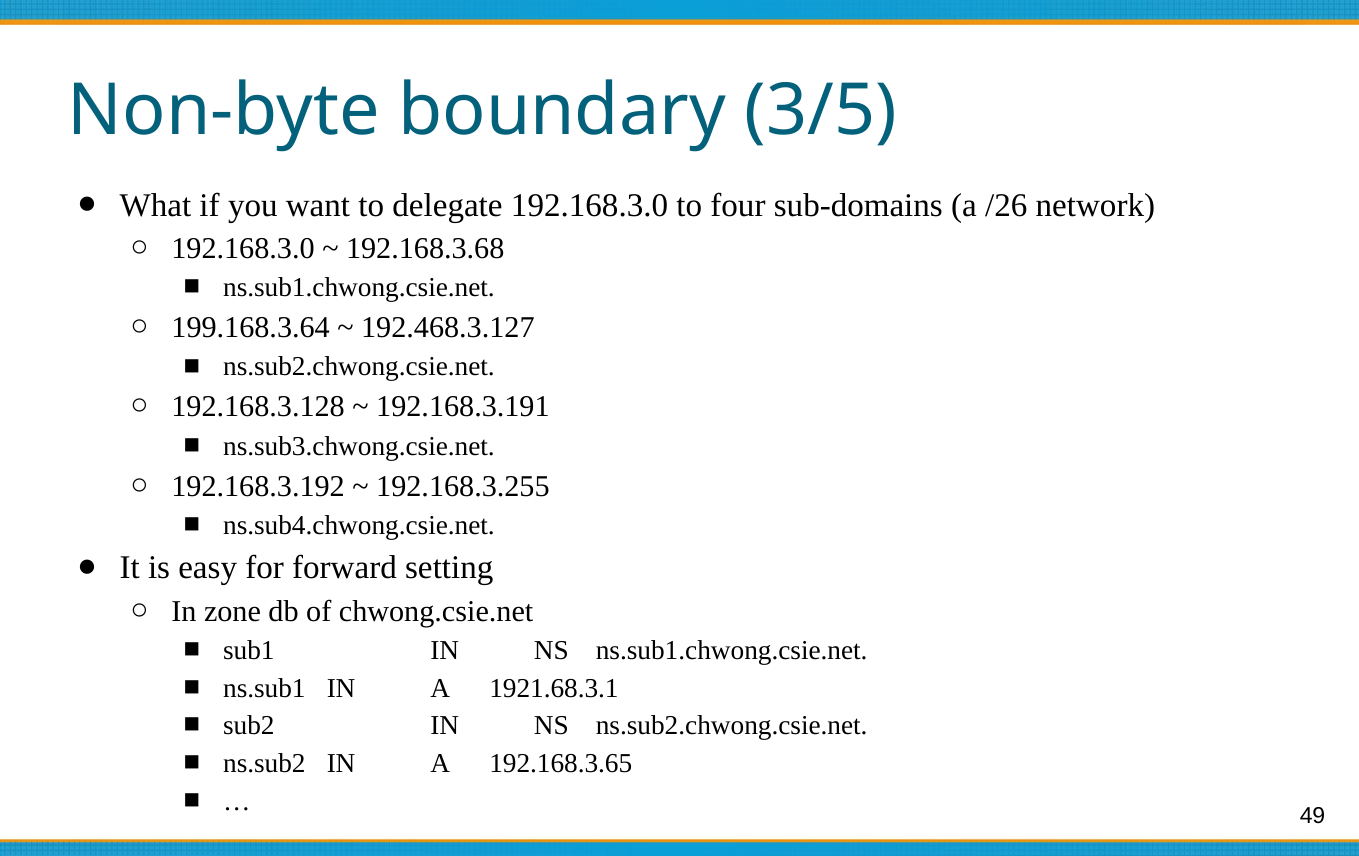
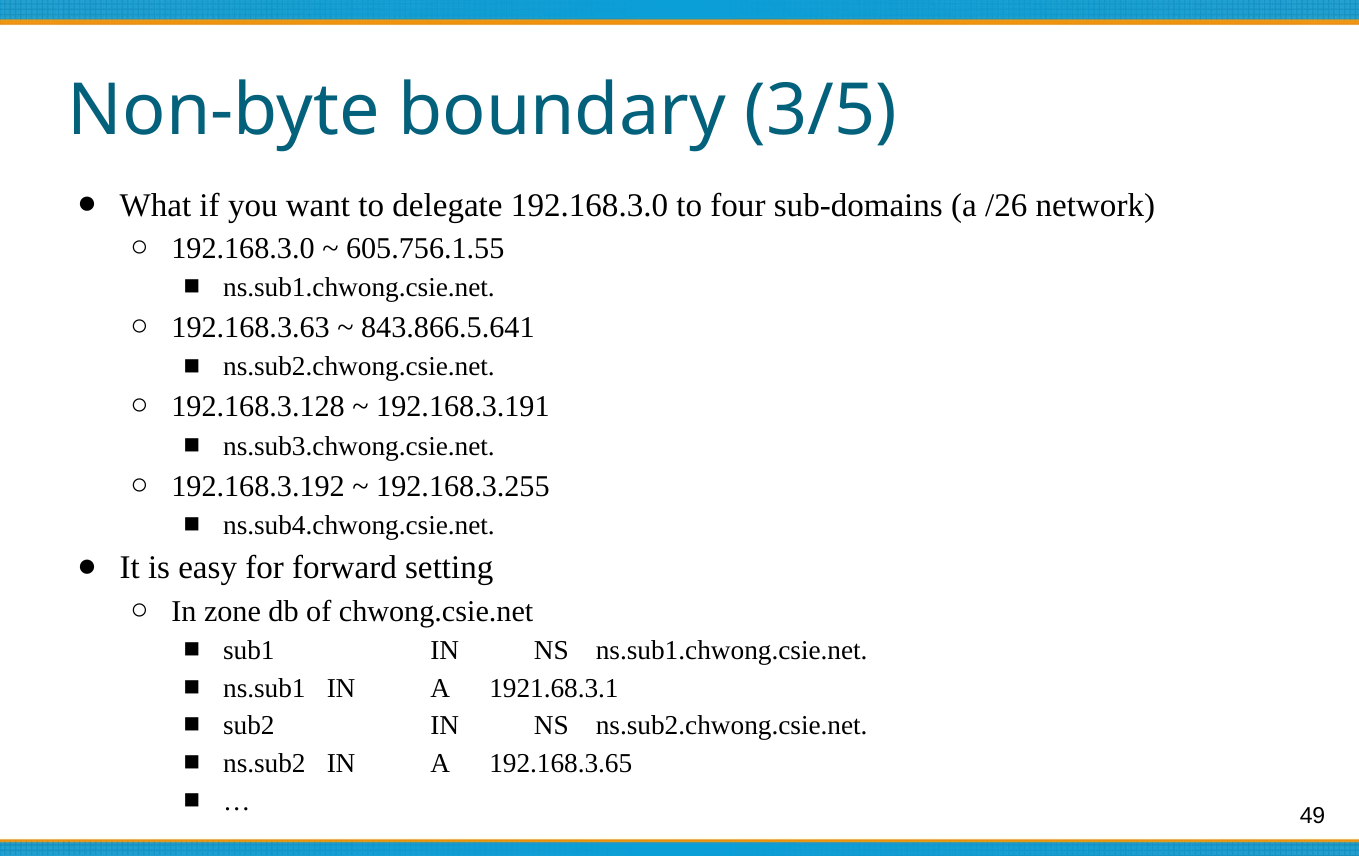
192.168.3.68: 192.168.3.68 -> 605.756.1.55
199.168.3.64: 199.168.3.64 -> 192.168.3.63
192.468.3.127: 192.468.3.127 -> 843.866.5.641
